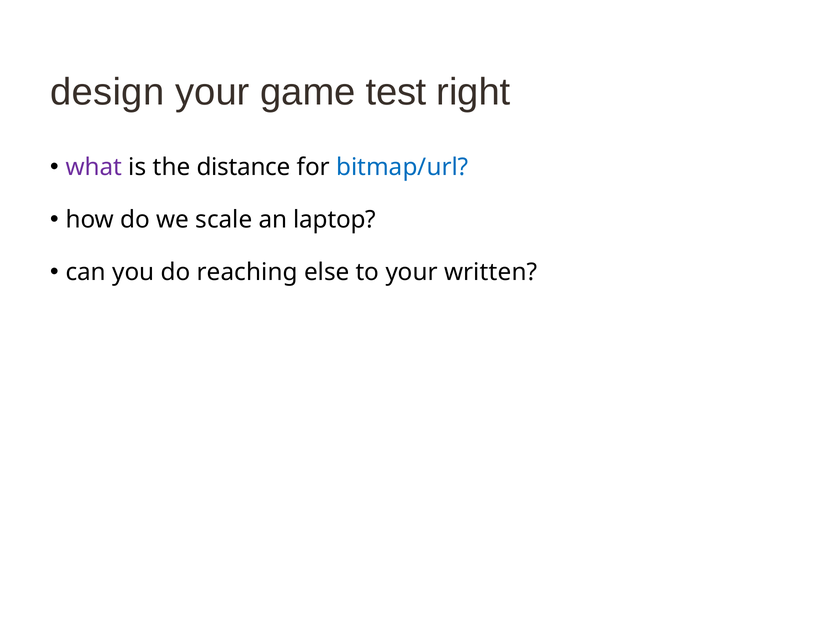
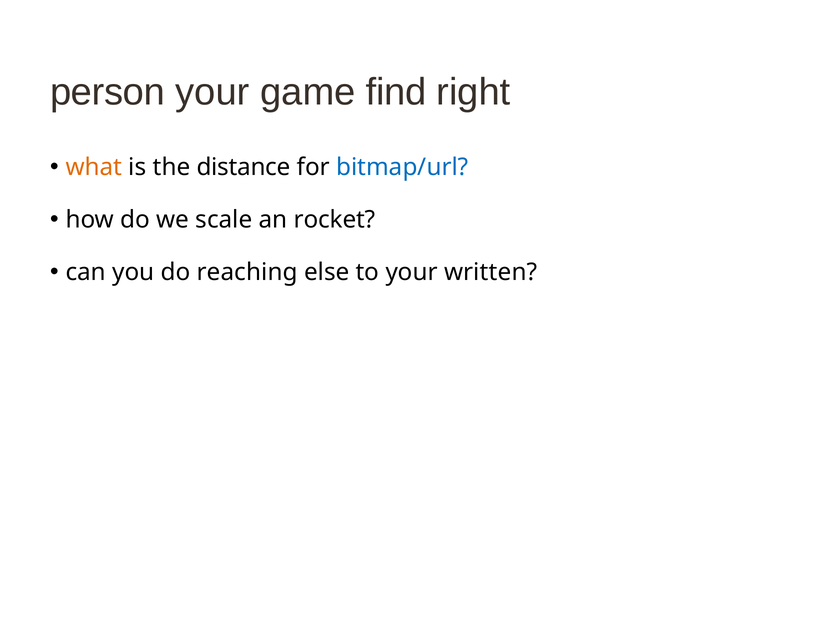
design: design -> person
test: test -> find
what colour: purple -> orange
laptop: laptop -> rocket
